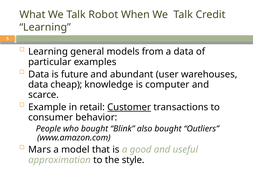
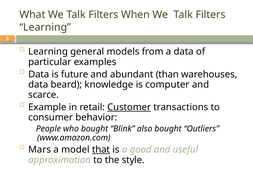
What We Talk Robot: Robot -> Filters
When We Talk Credit: Credit -> Filters
user: user -> than
cheap: cheap -> beard
that underline: none -> present
